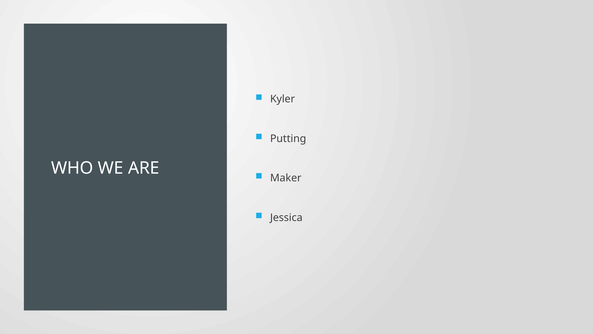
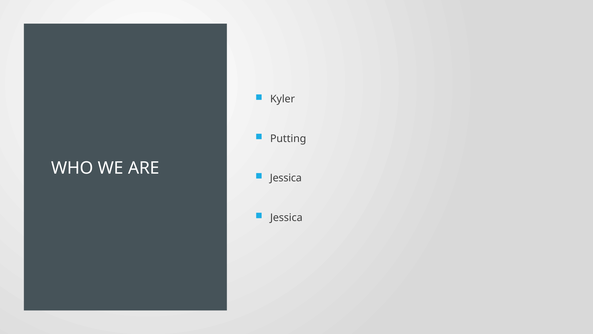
Maker at (286, 178): Maker -> Jessica
